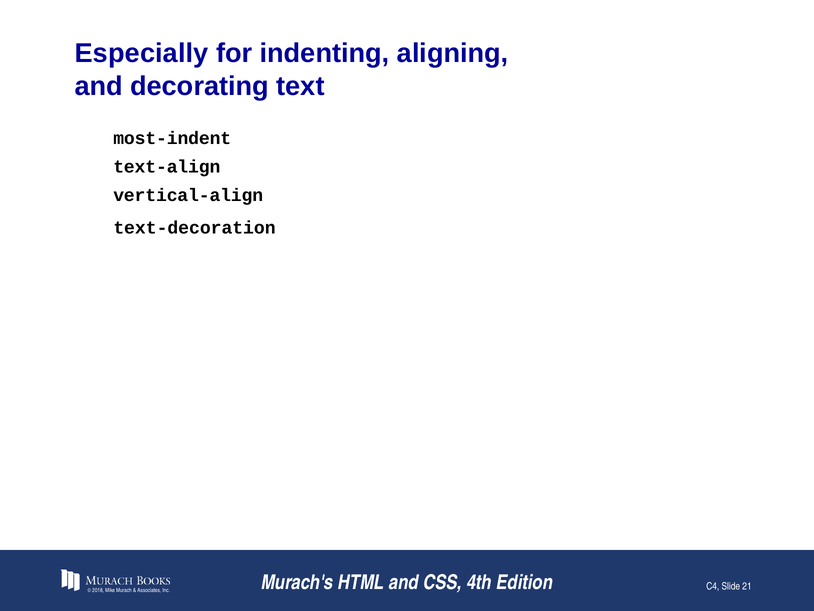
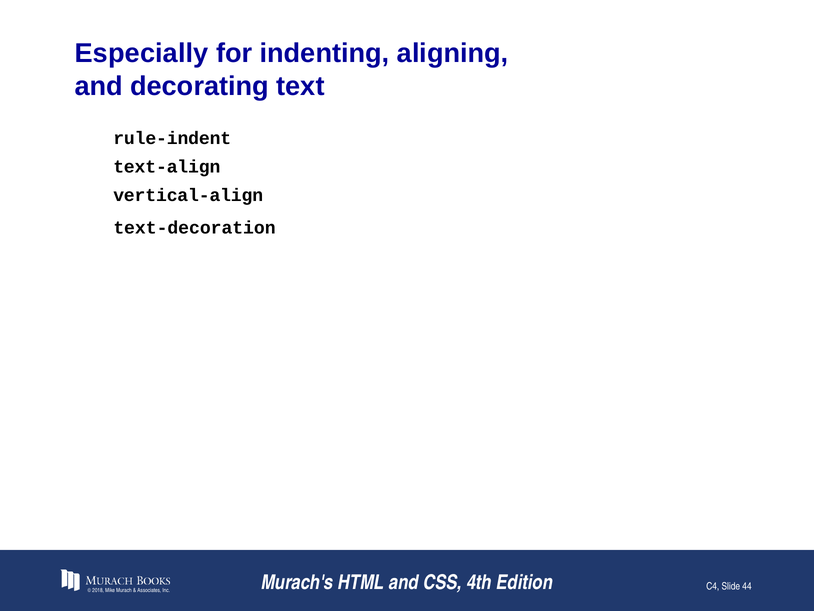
most-indent: most-indent -> rule-indent
21: 21 -> 44
